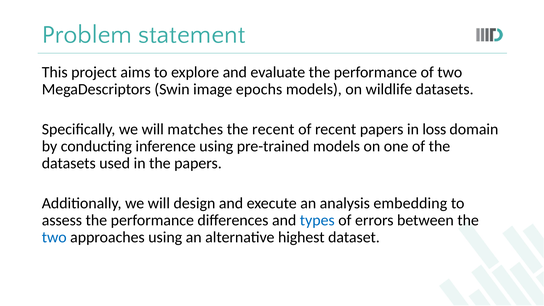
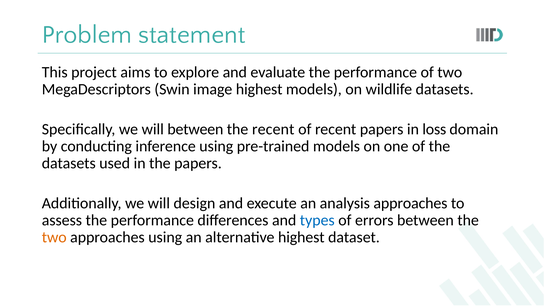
image epochs: epochs -> highest
will matches: matches -> between
analysis embedding: embedding -> approaches
two at (54, 237) colour: blue -> orange
